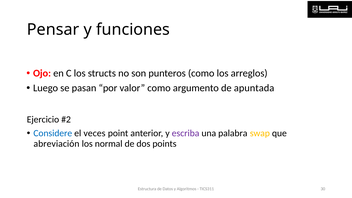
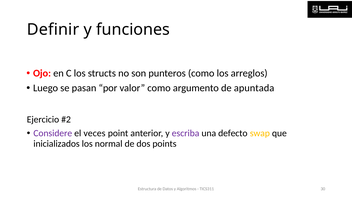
Pensar: Pensar -> Definir
Considere colour: blue -> purple
palabra: palabra -> defecto
abreviación: abreviación -> inicializados
